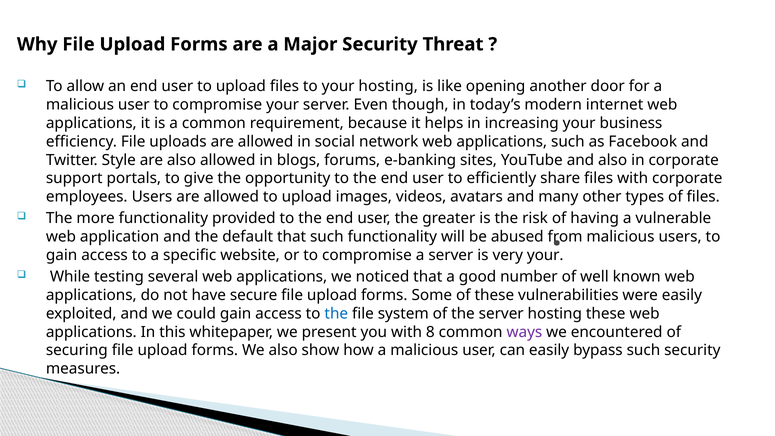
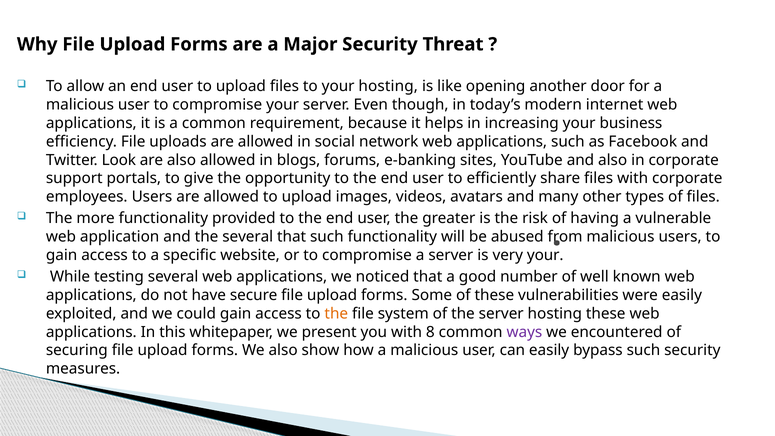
Style: Style -> Look
the default: default -> several
the at (336, 314) colour: blue -> orange
